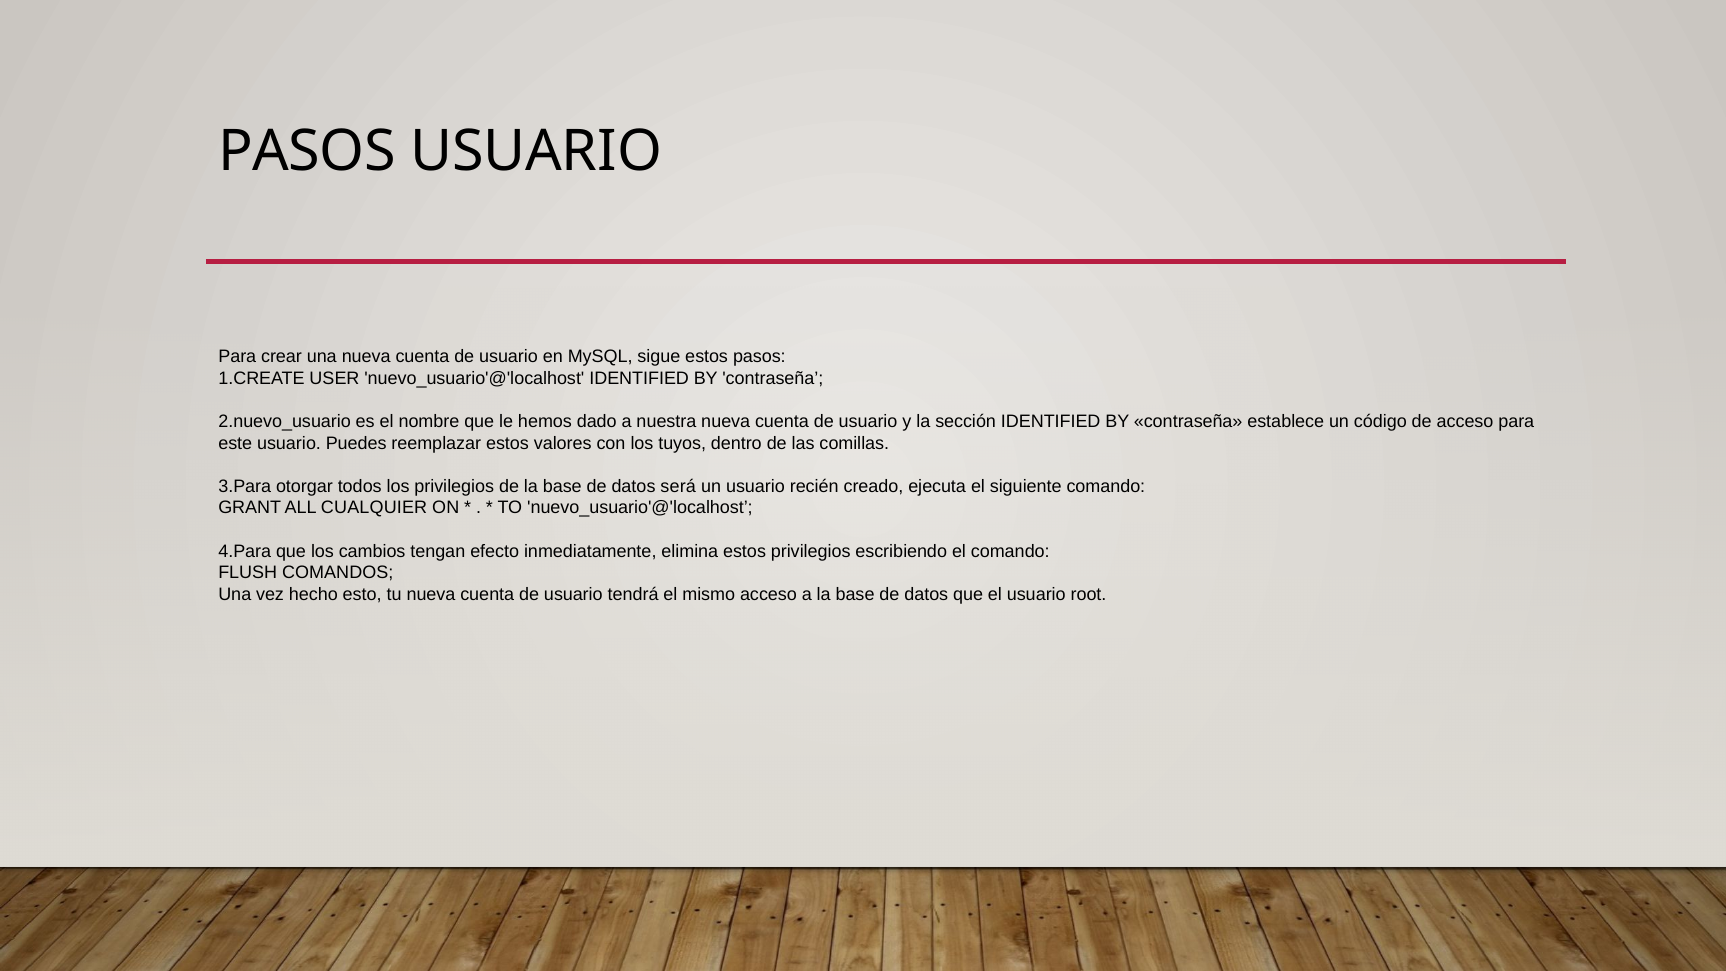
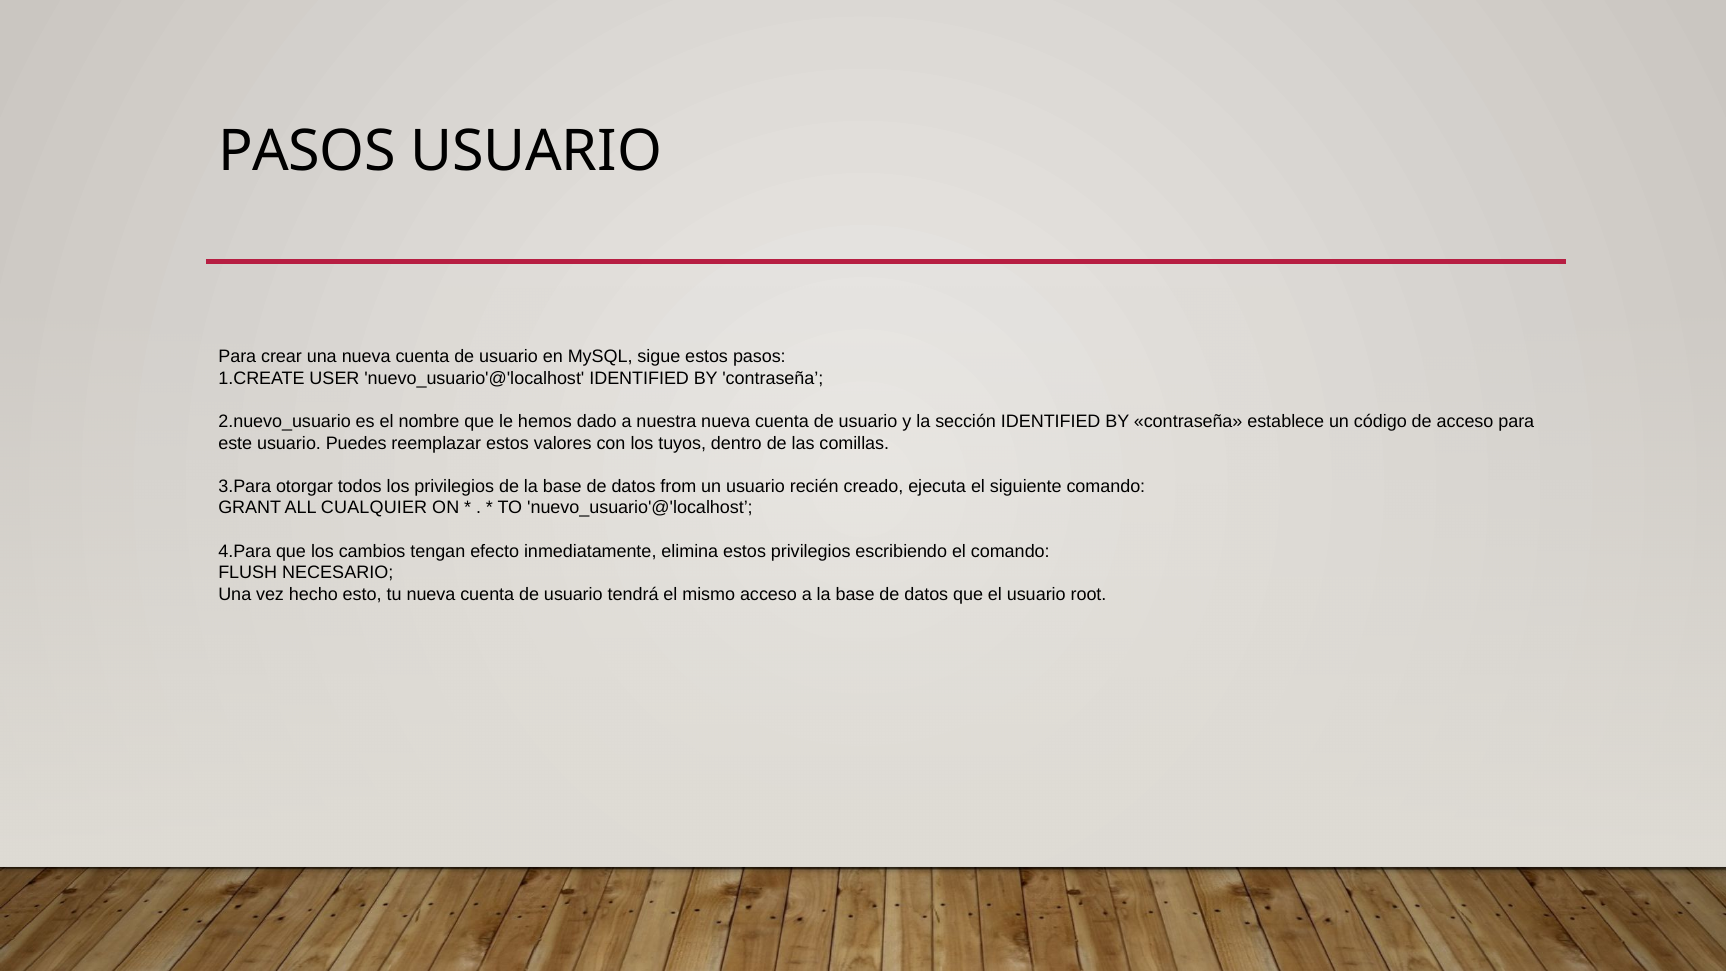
será: será -> from
COMANDOS: COMANDOS -> NECESARIO
